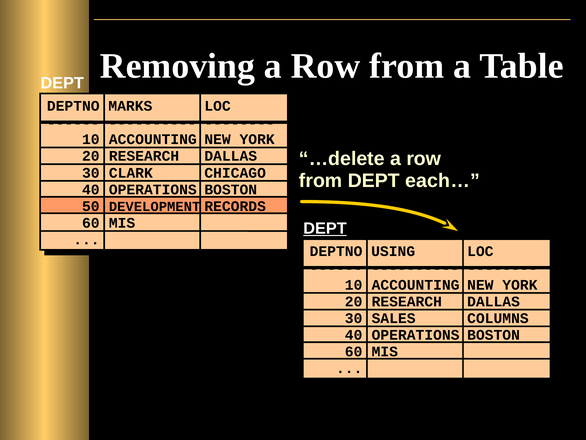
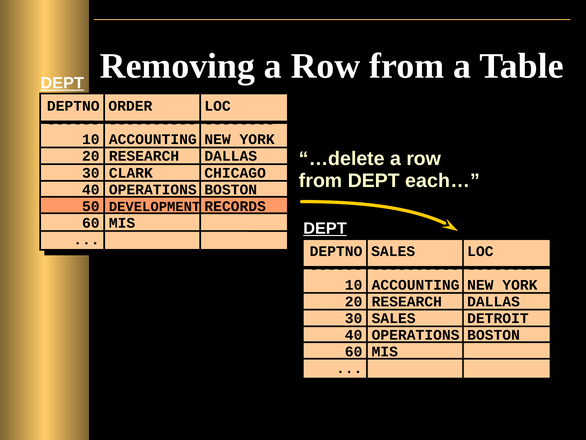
DEPT at (62, 83) underline: none -> present
MARKS: MARKS -> ORDER
DEPTNO USING: USING -> SALES
COLUMNS: COLUMNS -> DETROIT
